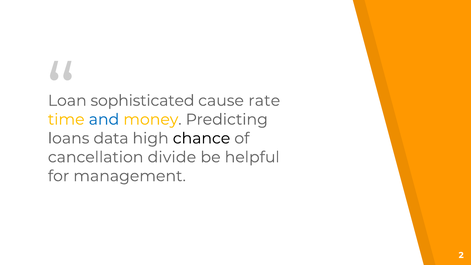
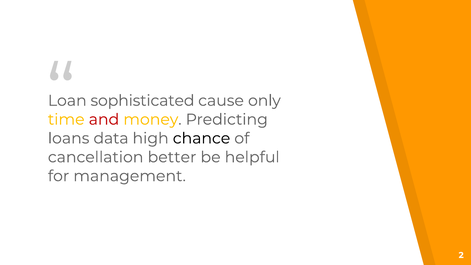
rate: rate -> only
and colour: blue -> red
divide: divide -> better
